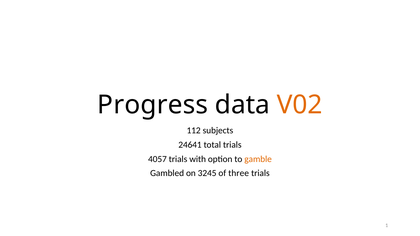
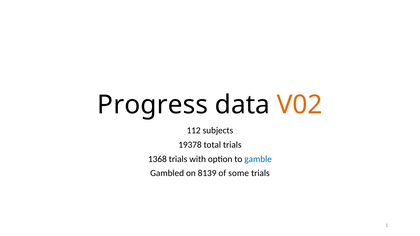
24641: 24641 -> 19378
4057: 4057 -> 1368
gamble colour: orange -> blue
3245: 3245 -> 8139
three: three -> some
